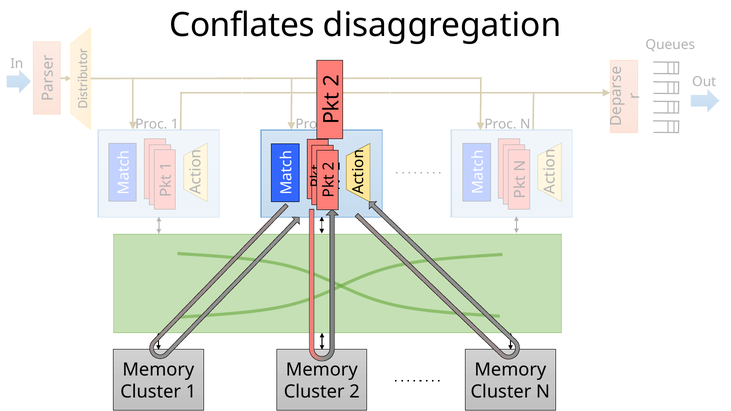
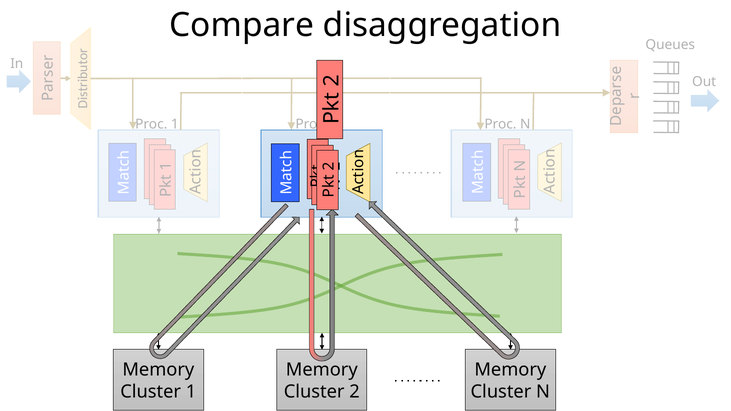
Conflates: Conflates -> Compare
